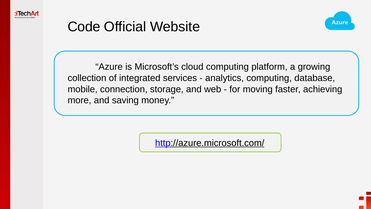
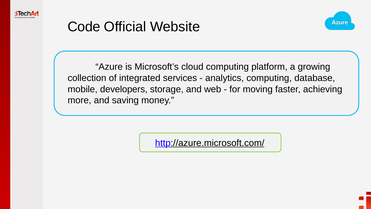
connection: connection -> developers
